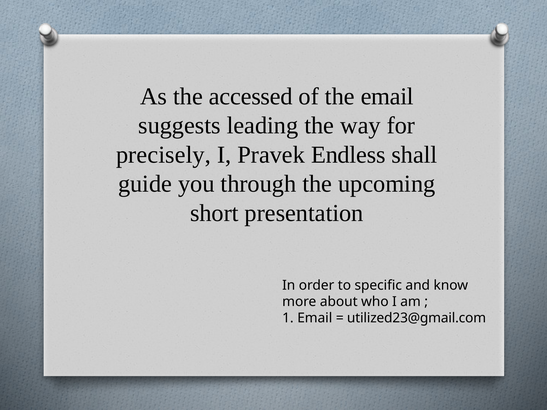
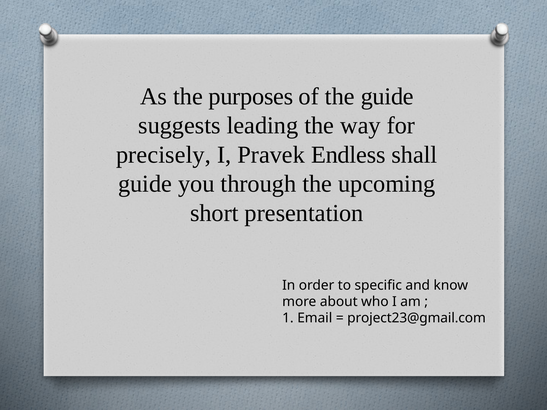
accessed: accessed -> purposes
the email: email -> guide
utilized23@gmail.com: utilized23@gmail.com -> project23@gmail.com
